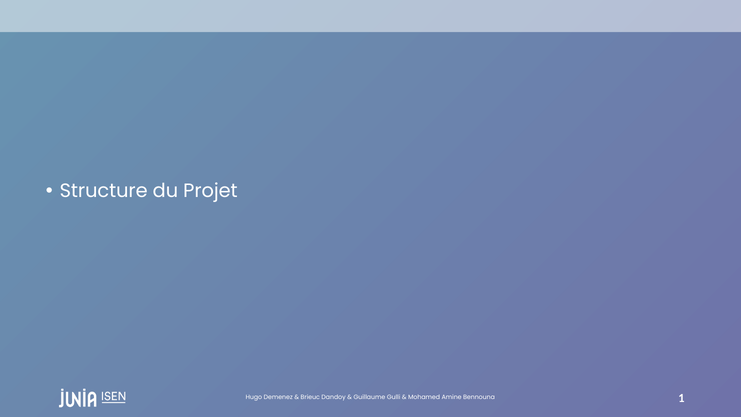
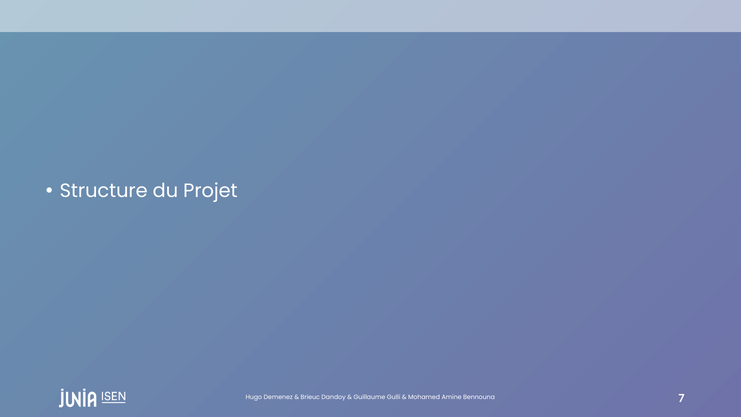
1: 1 -> 7
